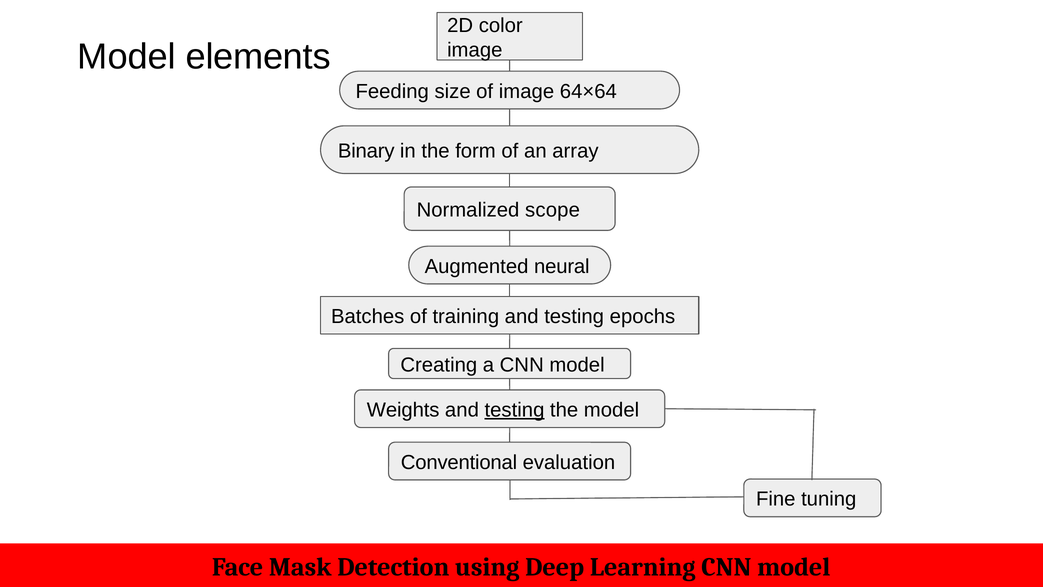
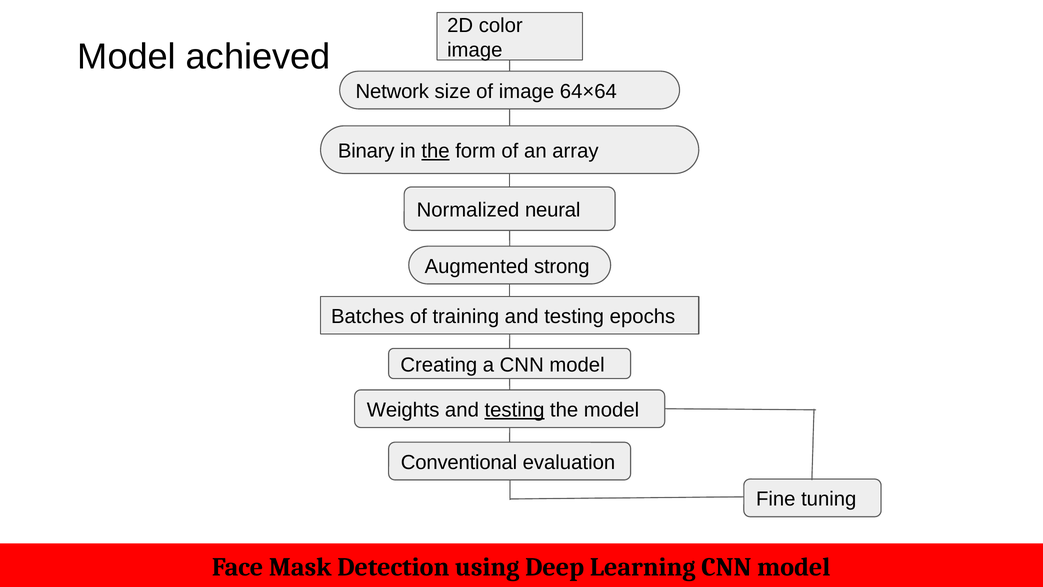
elements: elements -> achieved
Feeding: Feeding -> Network
the at (436, 151) underline: none -> present
scope: scope -> neural
neural: neural -> strong
